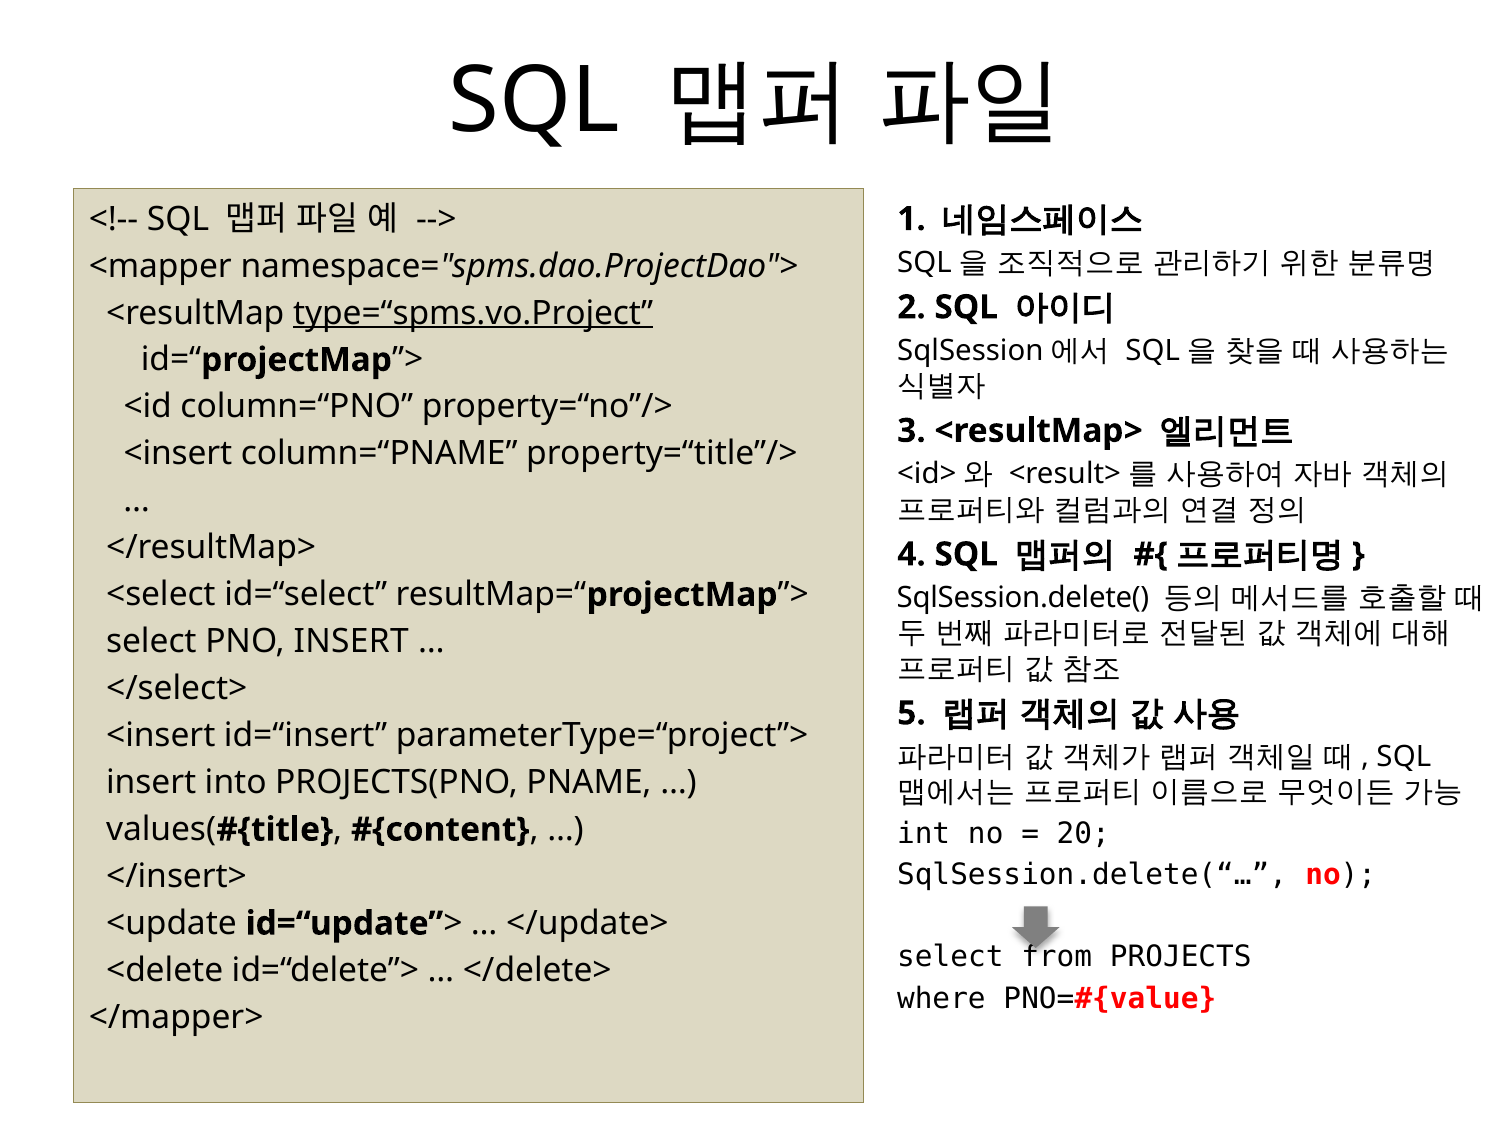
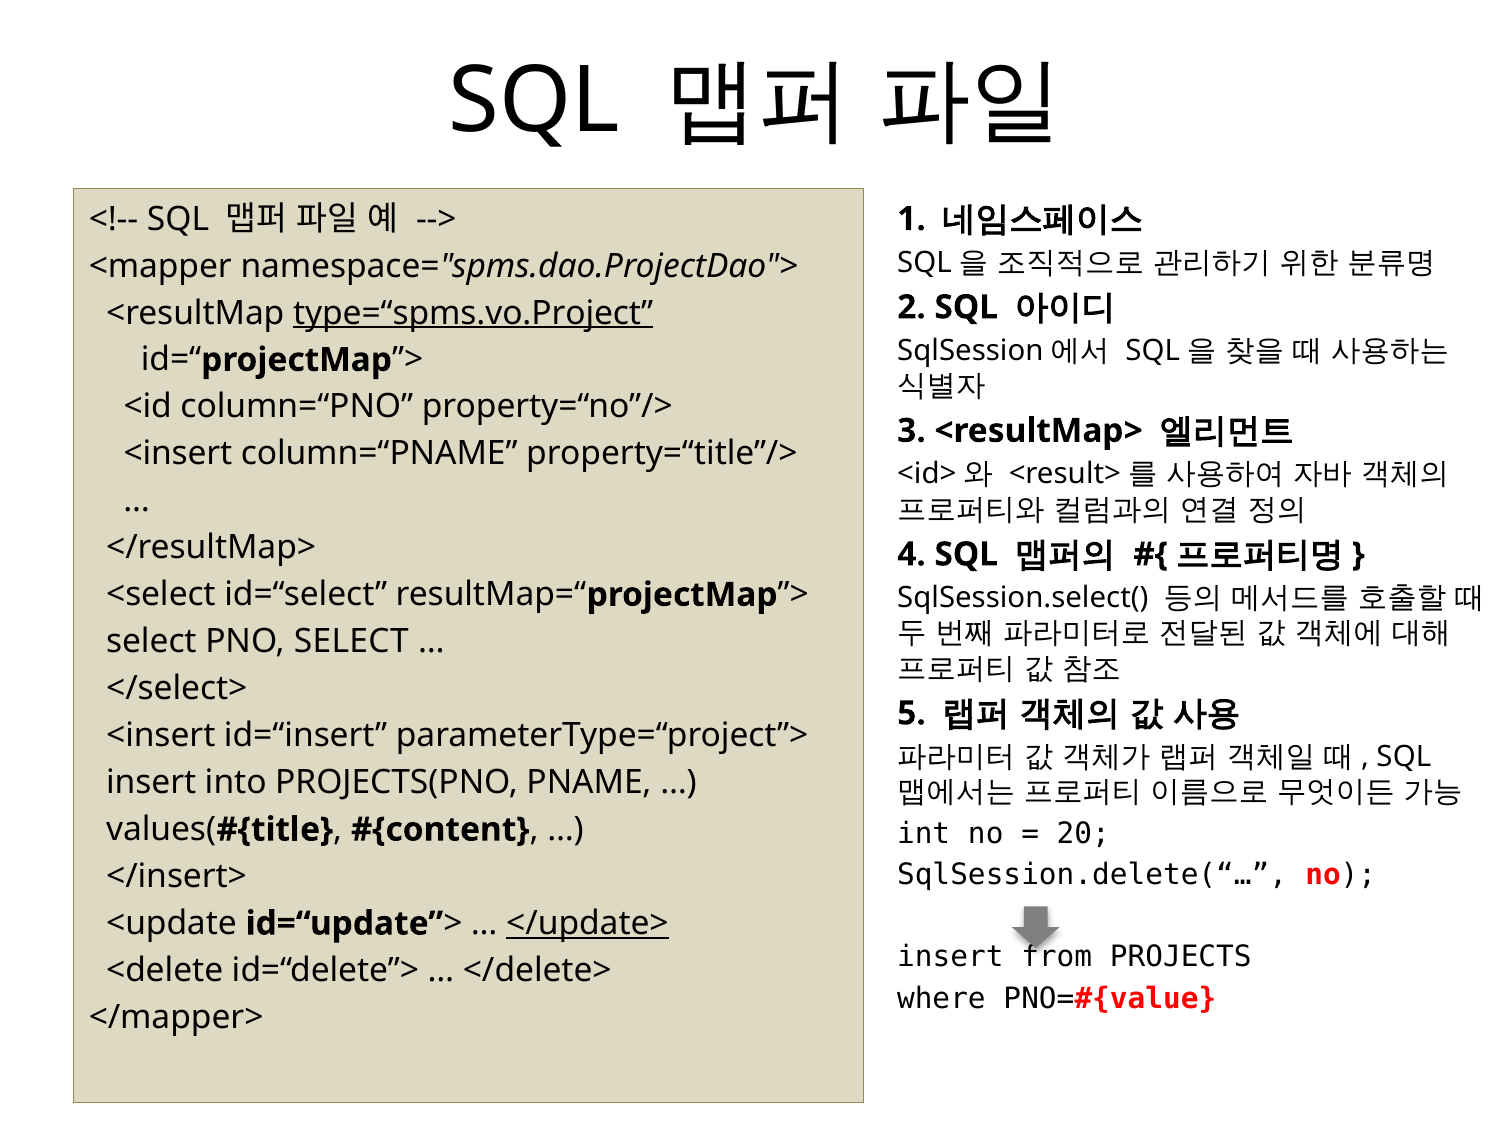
SqlSession.delete(: SqlSession.delete( -> SqlSession.select(
PNO INSERT: INSERT -> SELECT
</update> underline: none -> present
select at (950, 957): select -> insert
